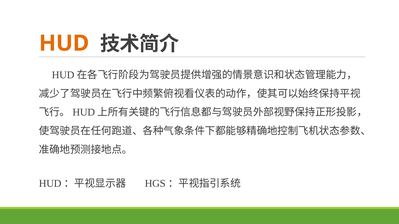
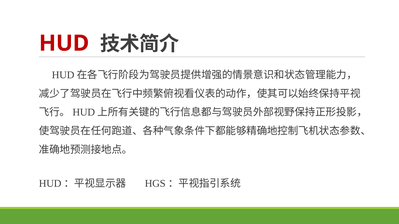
HUD colour: orange -> red
